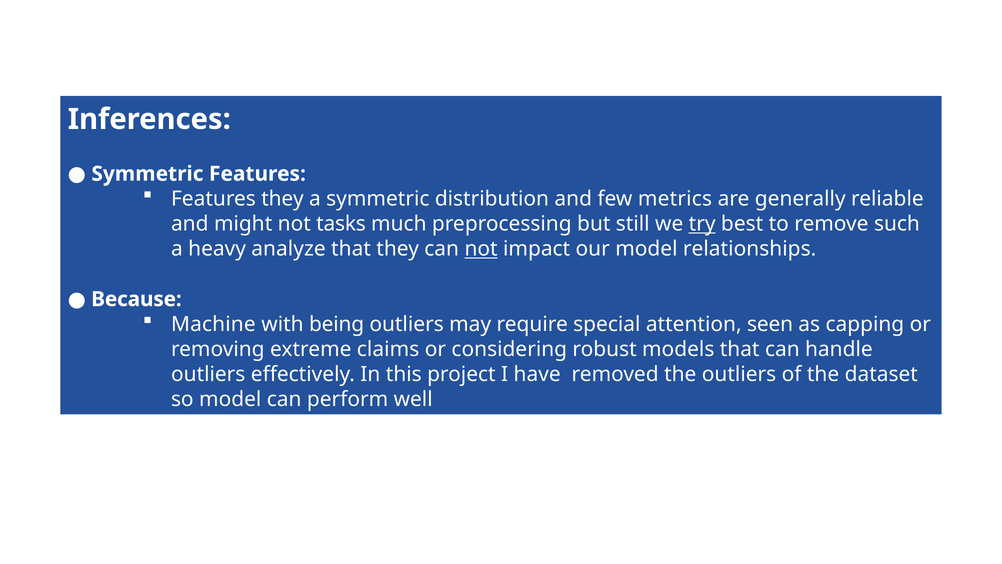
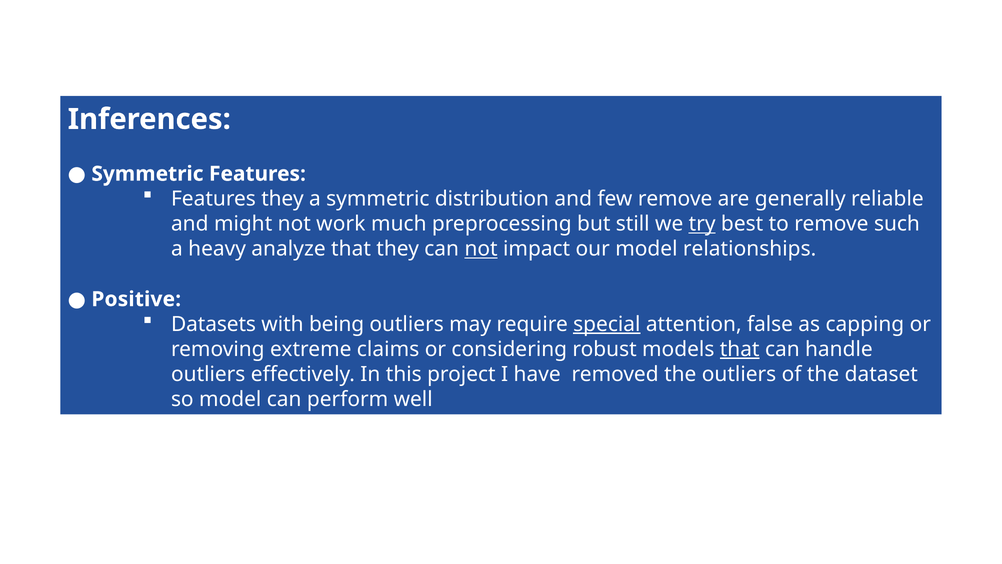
few metrics: metrics -> remove
tasks: tasks -> work
Because: Because -> Positive
Machine: Machine -> Datasets
special underline: none -> present
seen: seen -> false
that at (740, 349) underline: none -> present
